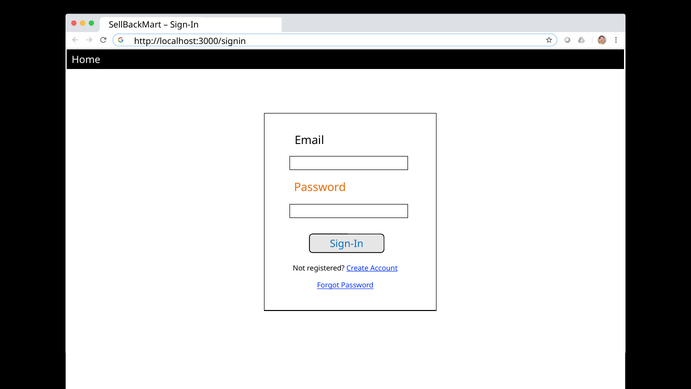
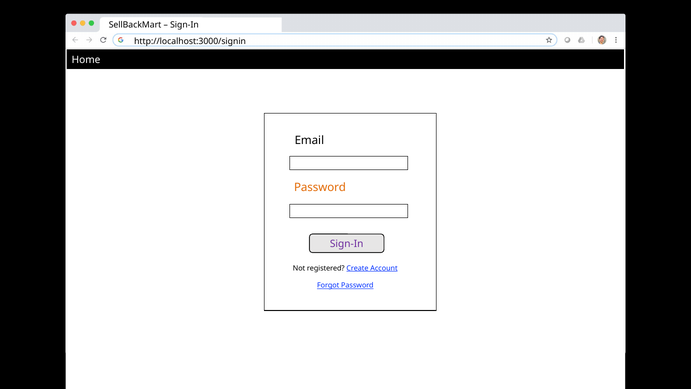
Sign-In at (347, 244) colour: blue -> purple
